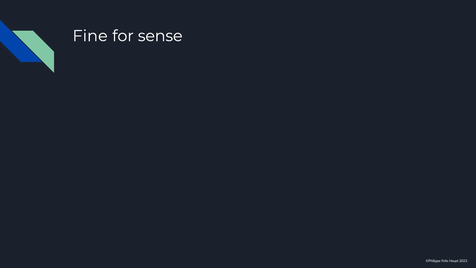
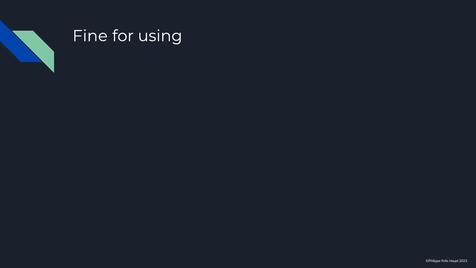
sense: sense -> using
